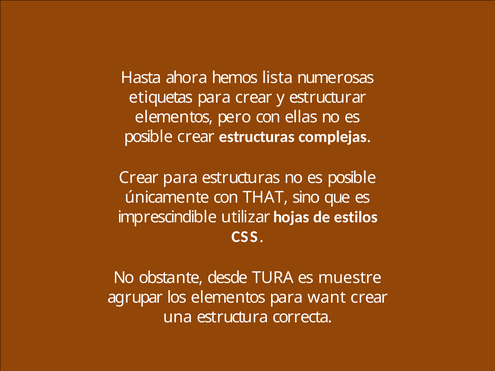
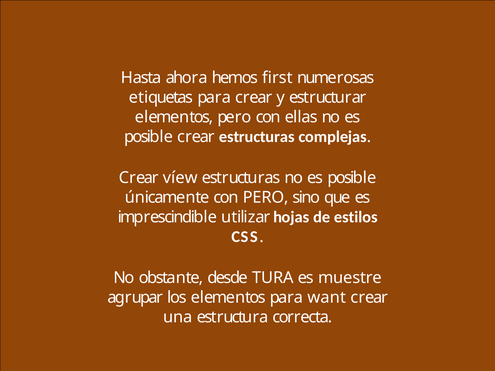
lista: lista -> first
Crear para: para -> víew
con THAT: THAT -> PERO
